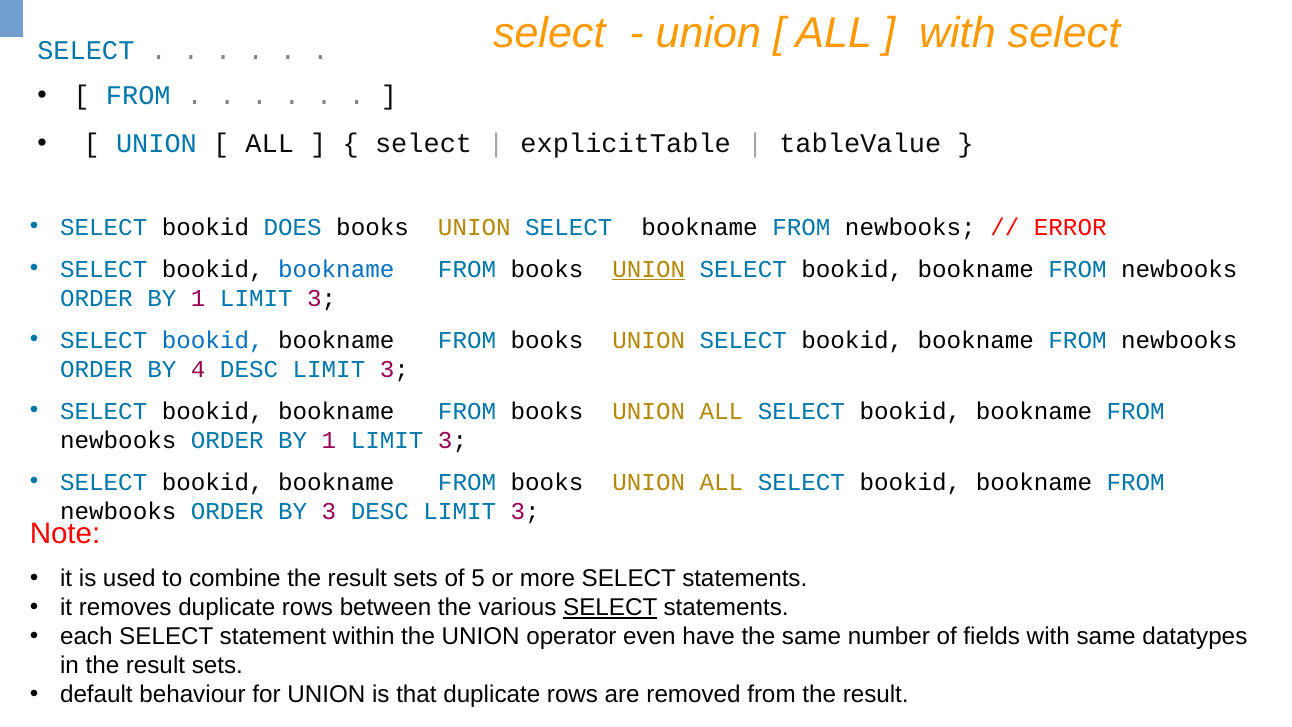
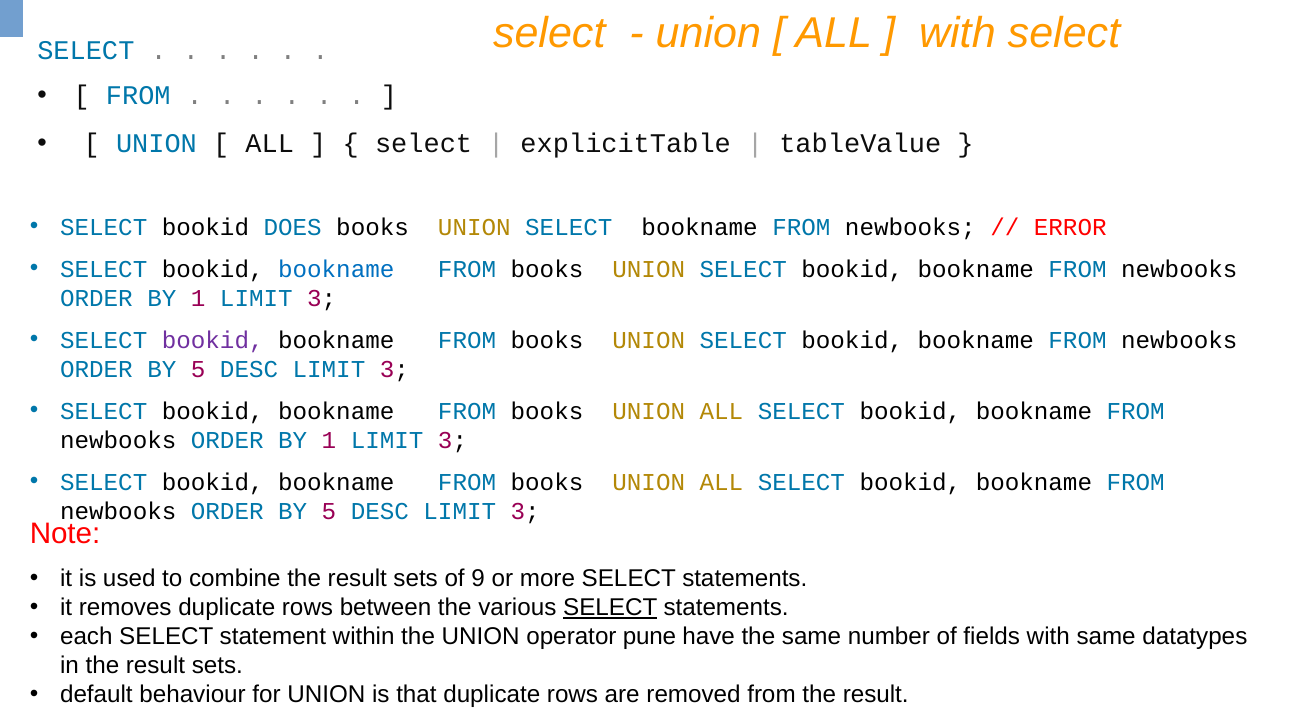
UNION at (649, 269) underline: present -> none
bookid at (213, 340) colour: blue -> purple
4 at (198, 369): 4 -> 5
3 at (329, 511): 3 -> 5
5: 5 -> 9
even: even -> pune
